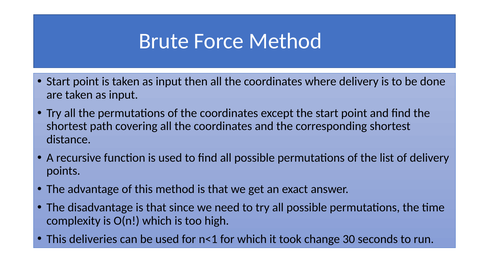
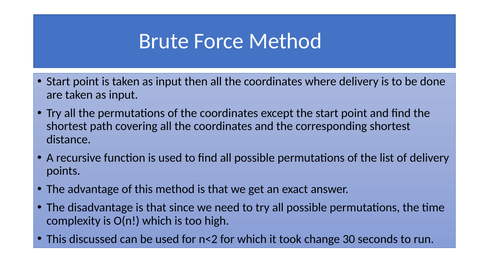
deliveries: deliveries -> discussed
n<1: n<1 -> n<2
